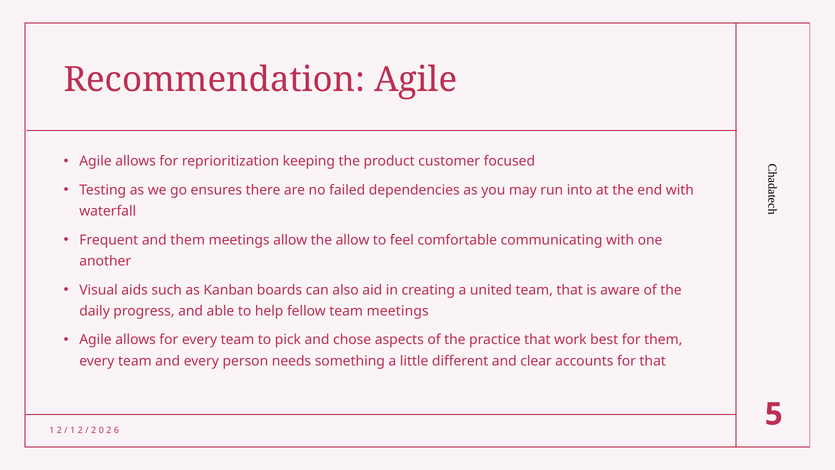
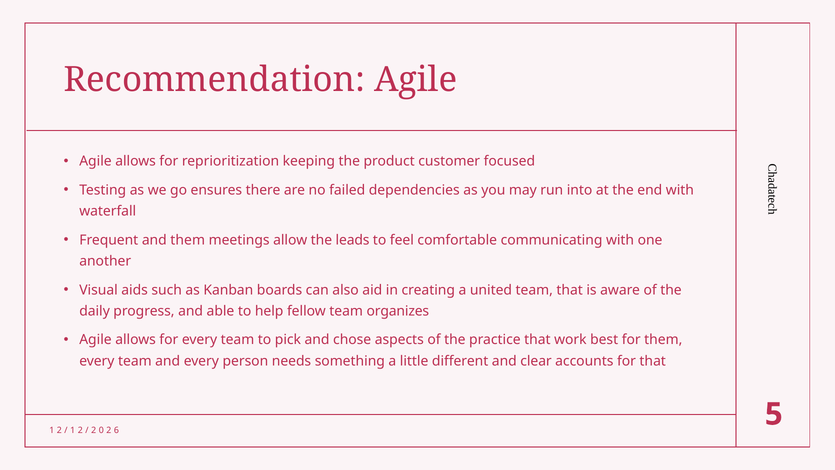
the allow: allow -> leads
team meetings: meetings -> organizes
